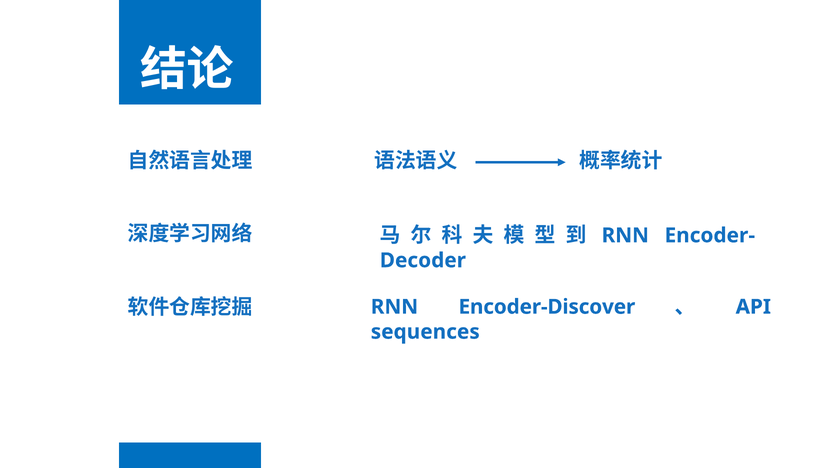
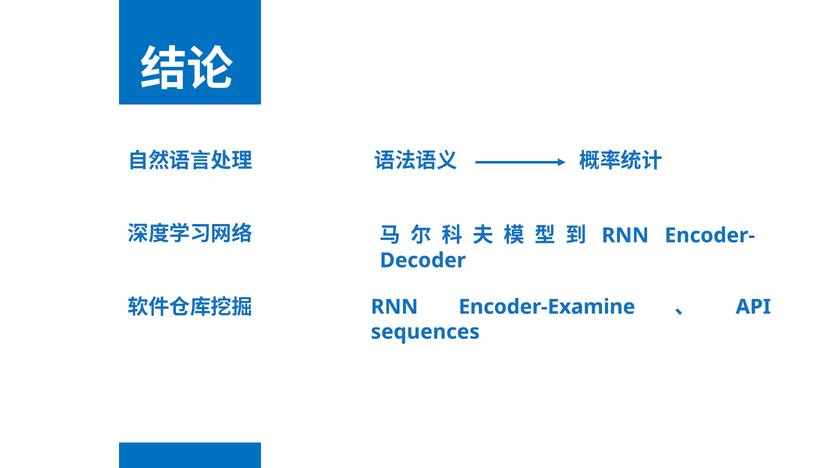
Encoder-Discover: Encoder-Discover -> Encoder-Examine
